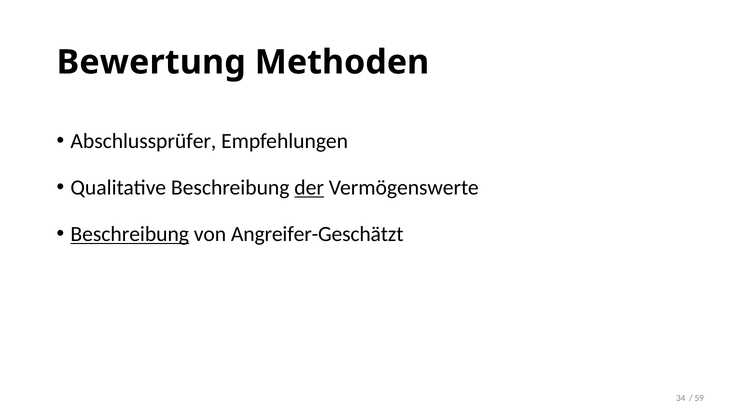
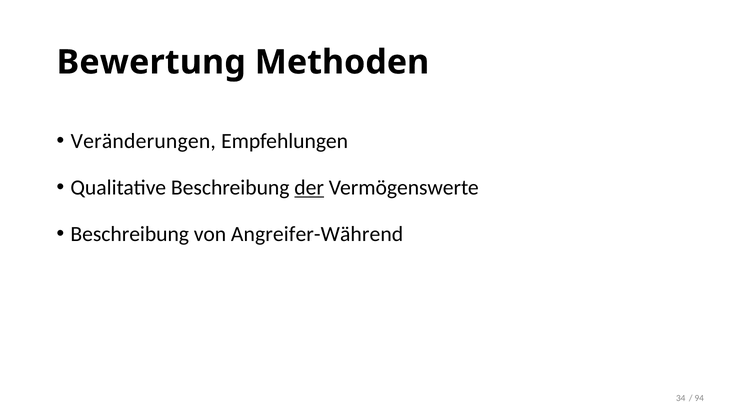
Abschlussprüfer: Abschlussprüfer -> Veränderungen
Beschreibung at (130, 234) underline: present -> none
Angreifer-Geschätzt: Angreifer-Geschätzt -> Angreifer-Während
59: 59 -> 94
